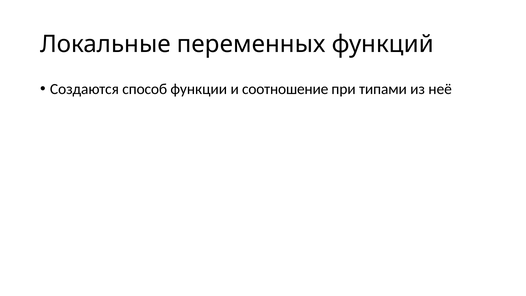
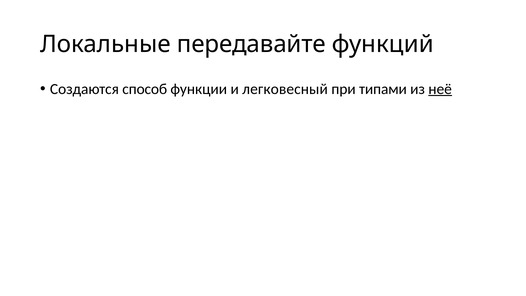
переменных: переменных -> передавайте
соотношение: соотношение -> легковесный
неё underline: none -> present
